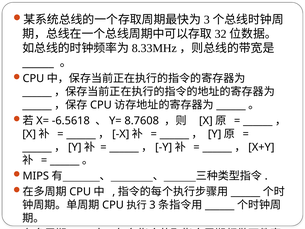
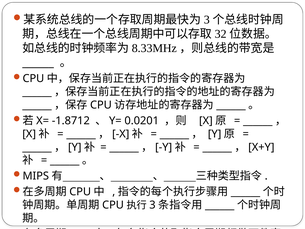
-6.5618: -6.5618 -> -1.8712
8.7608: 8.7608 -> 0.0201
